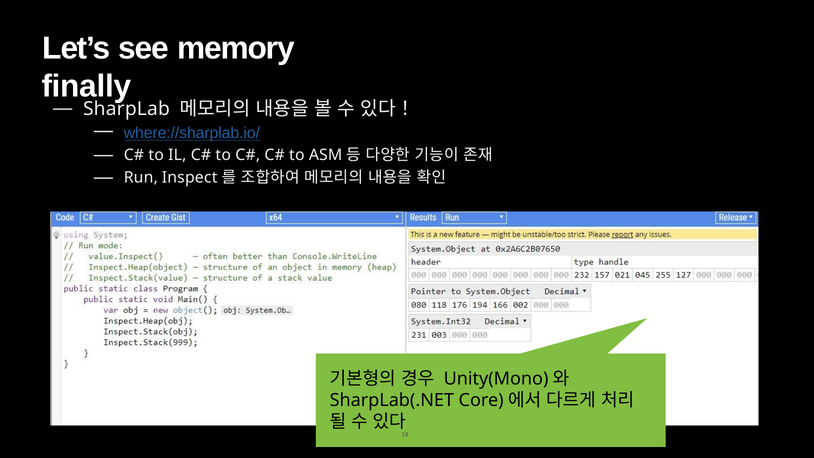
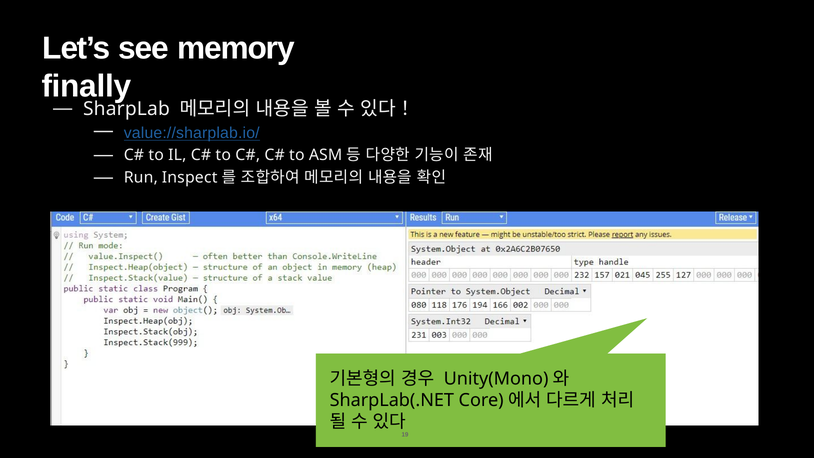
where://sharplab.io/: where://sharplab.io/ -> value://sharplab.io/
